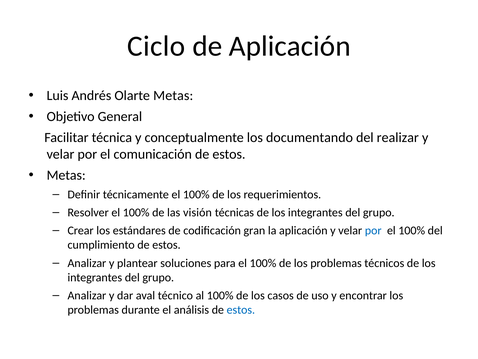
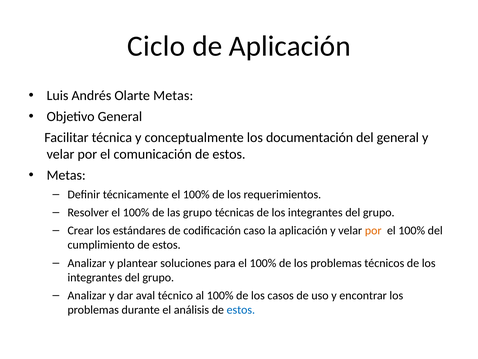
documentando: documentando -> documentación
del realizar: realizar -> general
las visión: visión -> grupo
gran: gran -> caso
por at (373, 230) colour: blue -> orange
